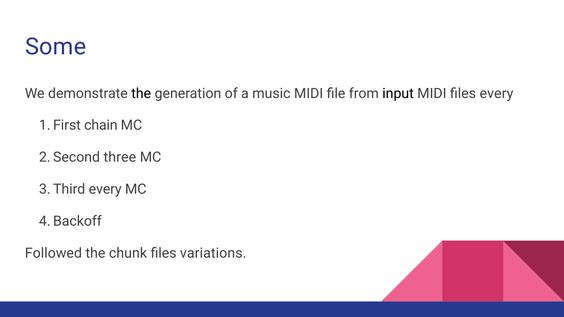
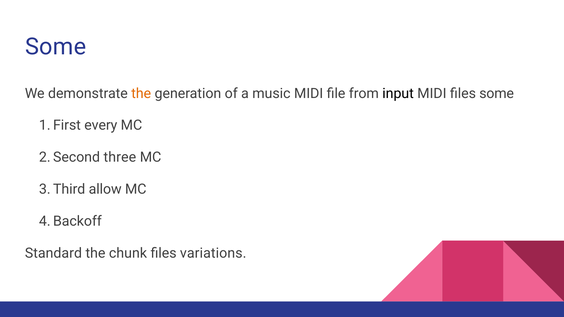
the at (141, 93) colour: black -> orange
files every: every -> some
chain: chain -> every
every at (105, 189): every -> allow
Followed: Followed -> Standard
